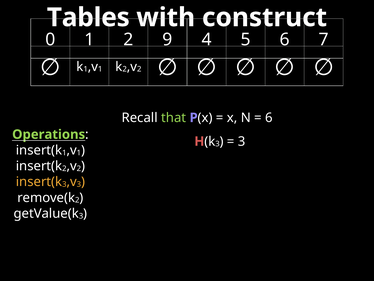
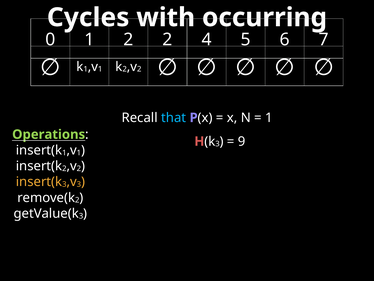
Tables: Tables -> Cycles
construct: construct -> occurring
2 9: 9 -> 2
that colour: light green -> light blue
6 at (269, 118): 6 -> 1
3 at (242, 141): 3 -> 9
